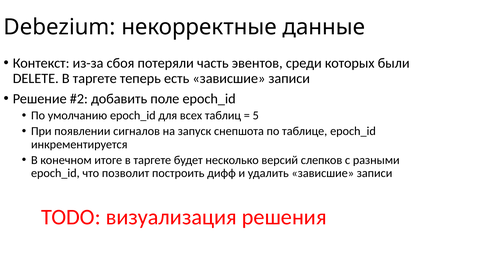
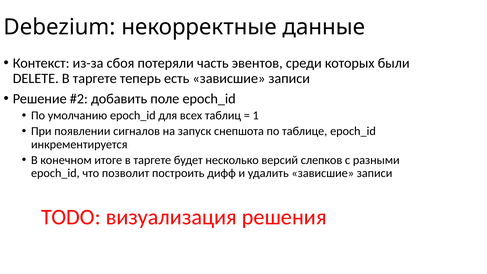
5: 5 -> 1
